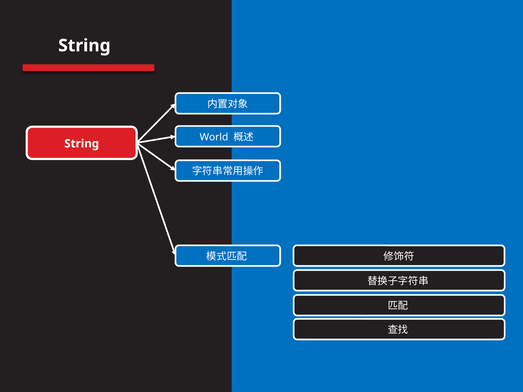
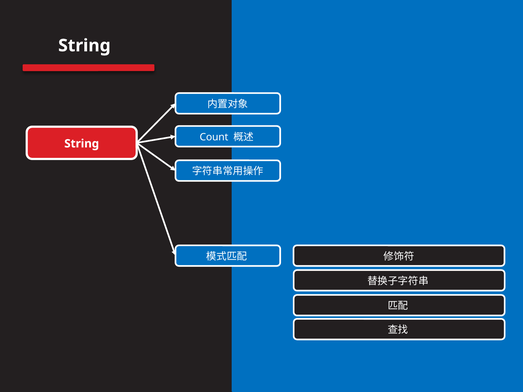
World: World -> Count
